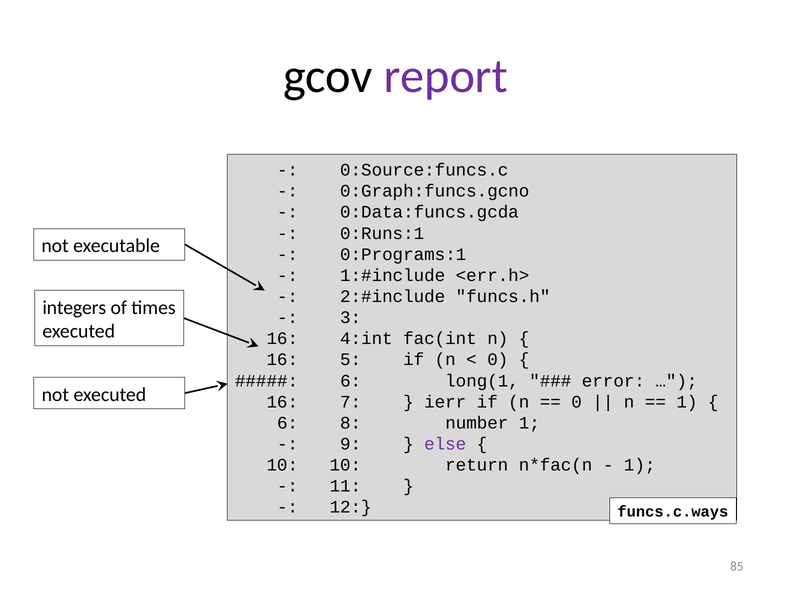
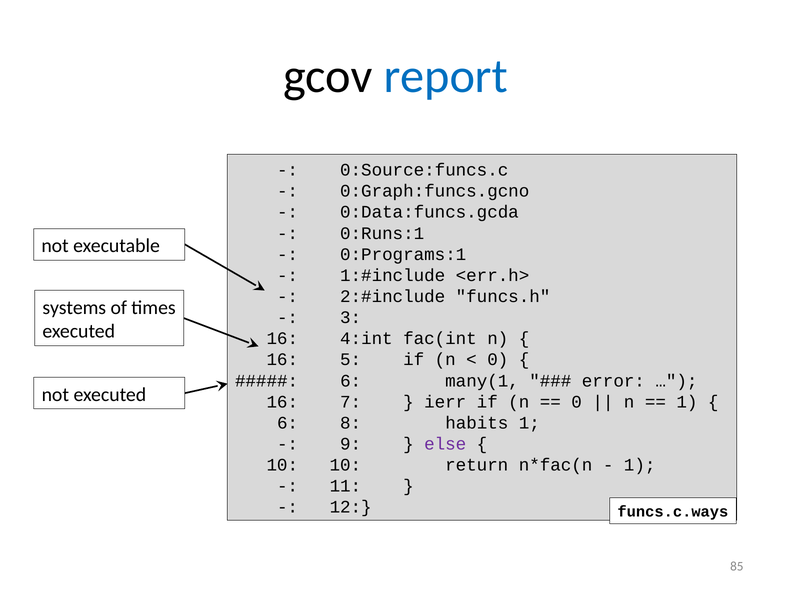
report colour: purple -> blue
integers: integers -> systems
long(1: long(1 -> many(1
number: number -> habits
